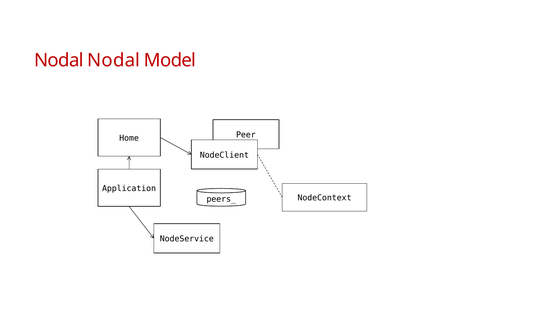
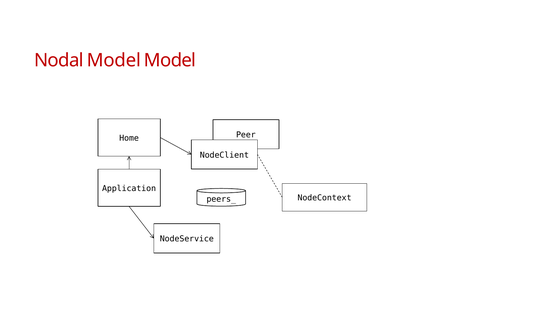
Nodal Nodal: Nodal -> Model
